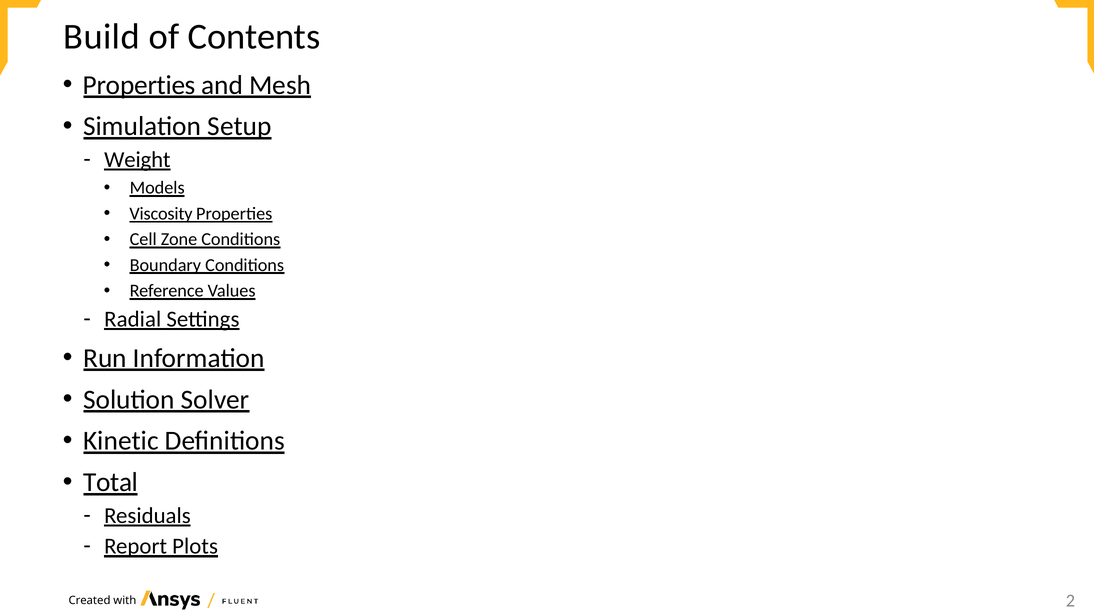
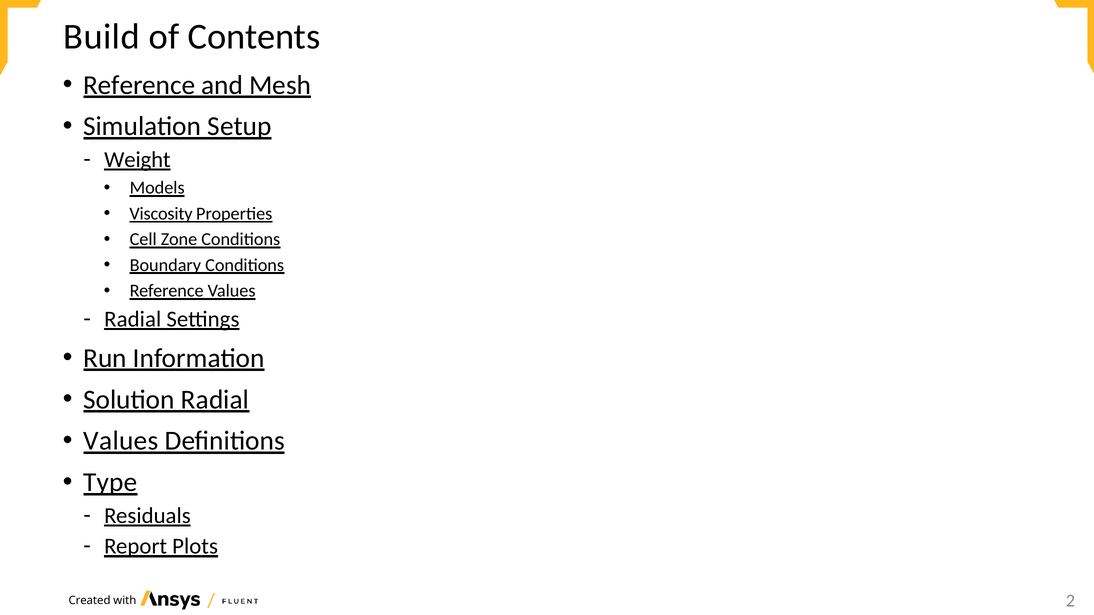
Properties at (139, 85): Properties -> Reference
Solution Solver: Solver -> Radial
Kinetic at (121, 441): Kinetic -> Values
Total: Total -> Type
